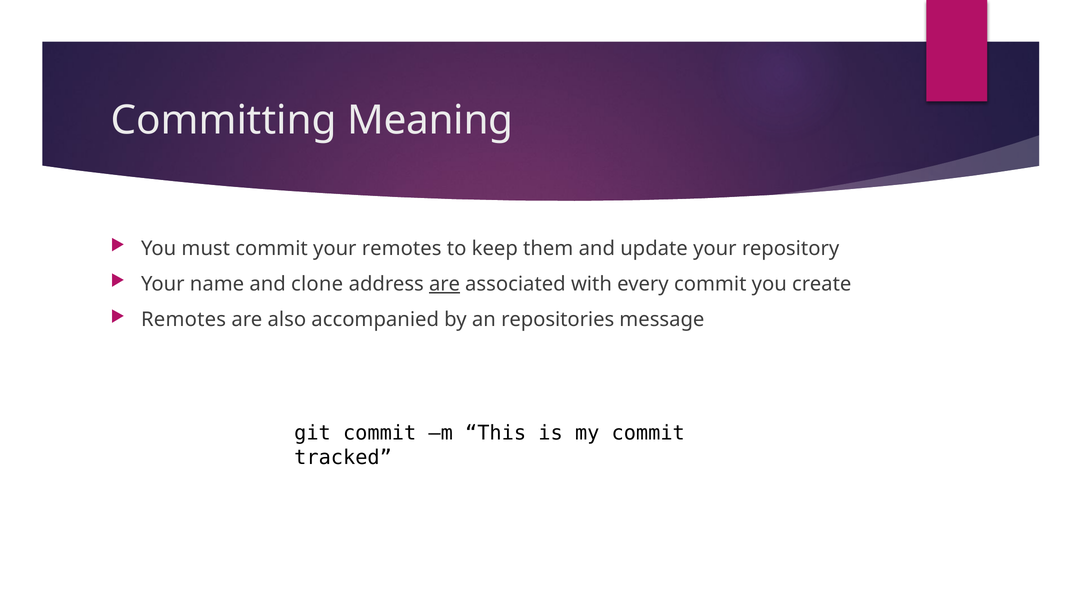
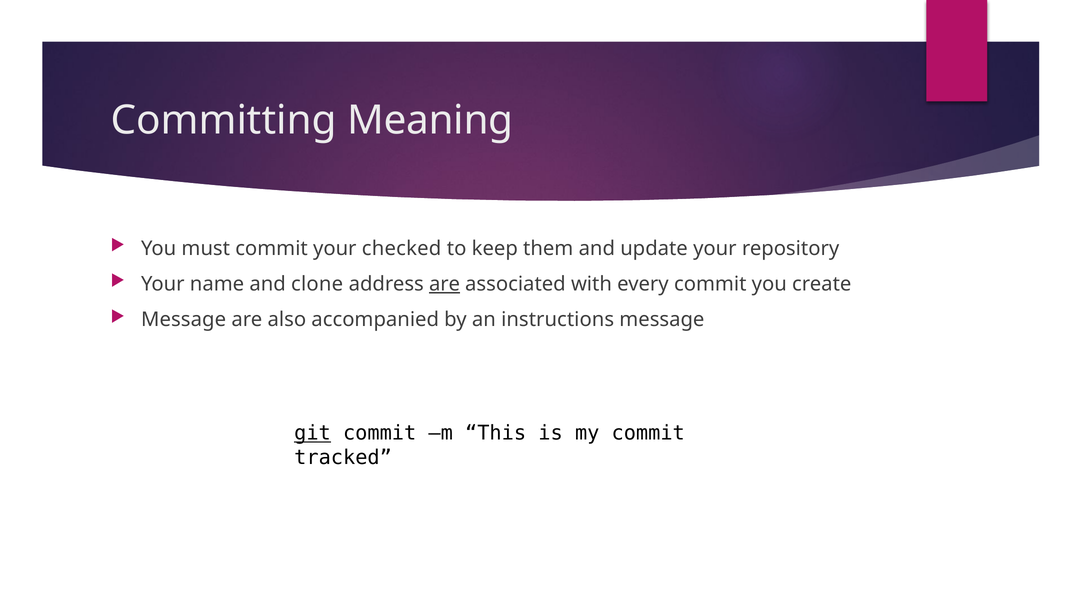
your remotes: remotes -> checked
Remotes at (184, 320): Remotes -> Message
repositories: repositories -> instructions
git underline: none -> present
